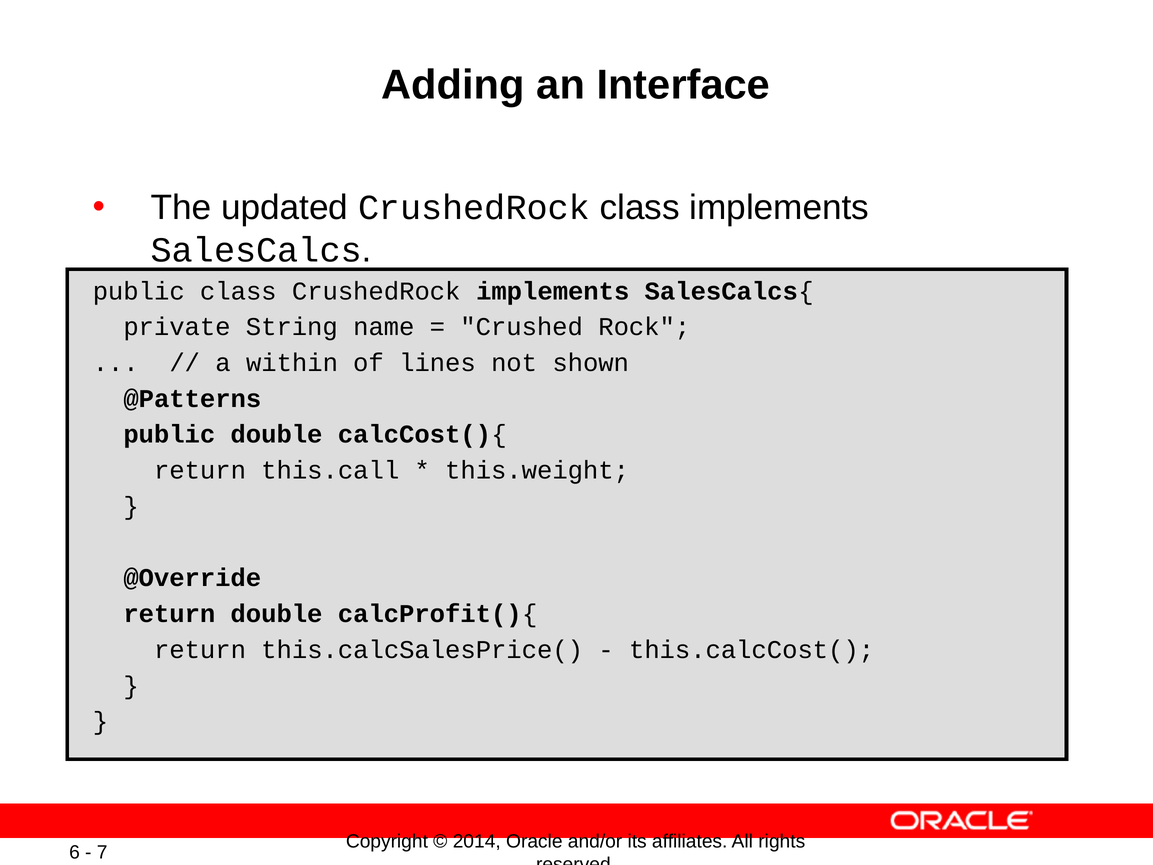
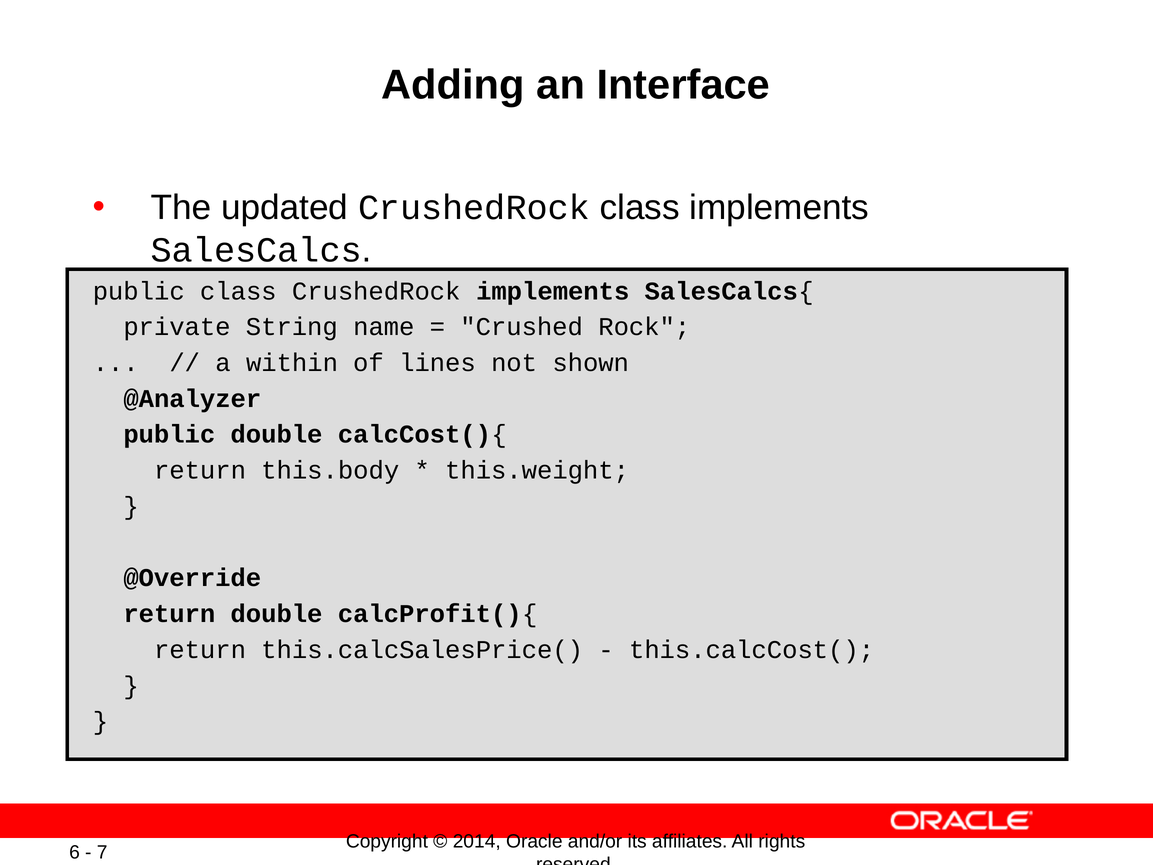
@Patterns: @Patterns -> @Analyzer
this.call: this.call -> this.body
